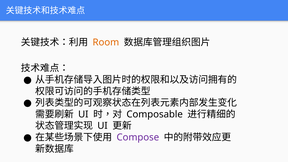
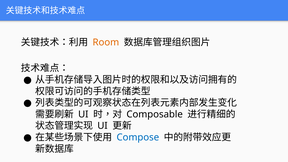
Compose colour: purple -> blue
